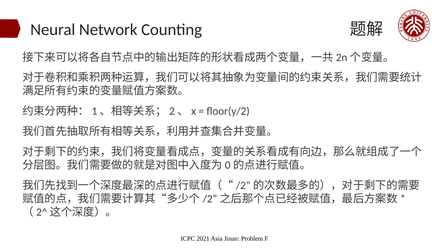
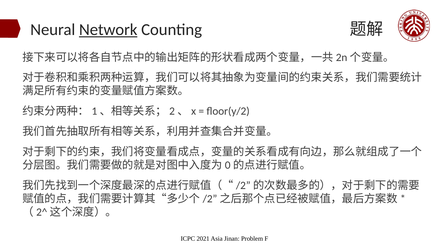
Network underline: none -> present
